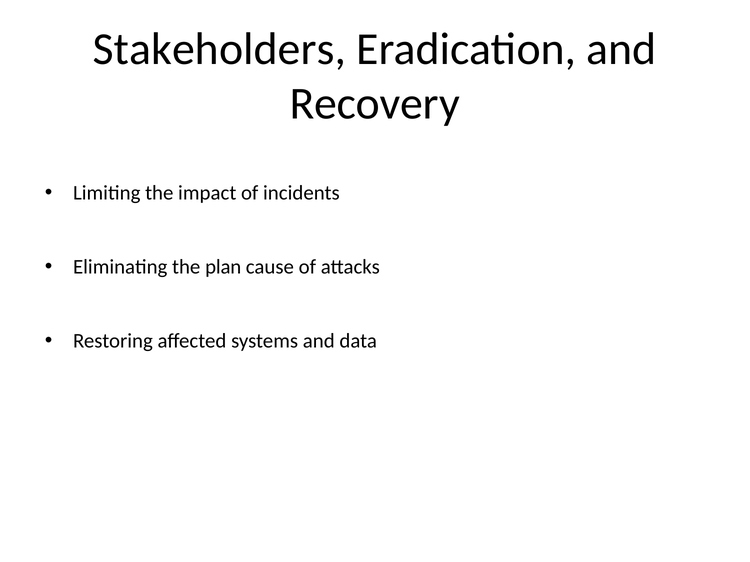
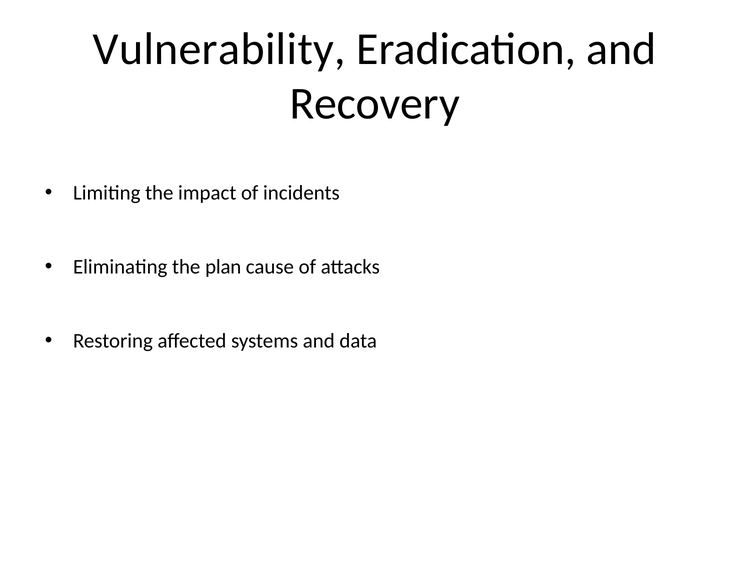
Stakeholders: Stakeholders -> Vulnerability
